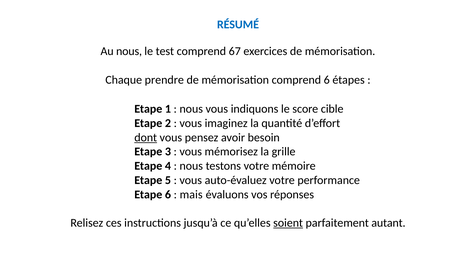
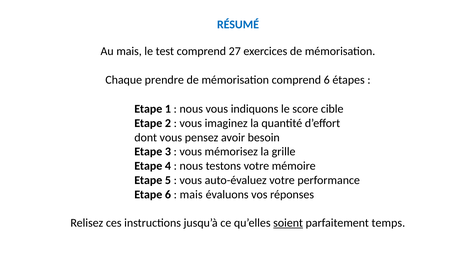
Au nous: nous -> mais
67: 67 -> 27
dont at (146, 137) underline: present -> none
autant: autant -> temps
